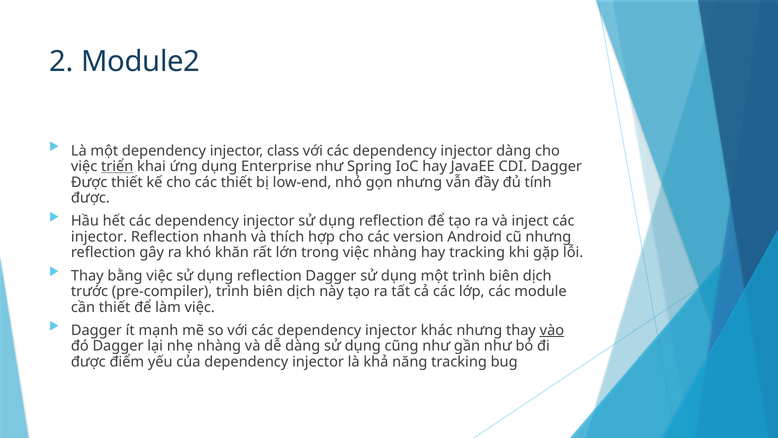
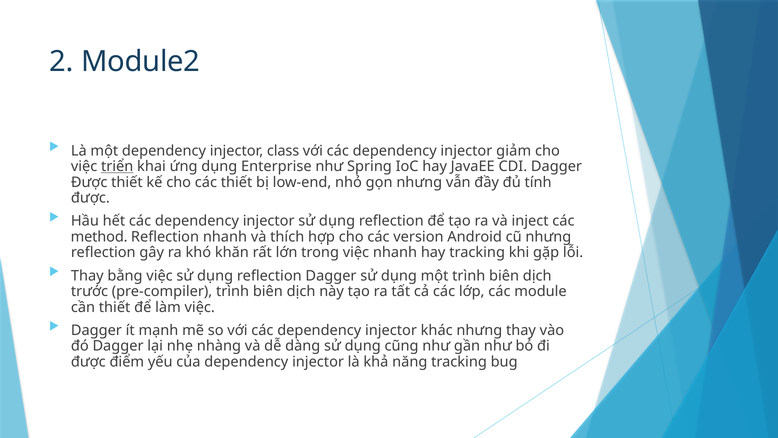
injector dàng: dàng -> giảm
injector at (99, 237): injector -> method
việc nhàng: nhàng -> nhanh
vào underline: present -> none
